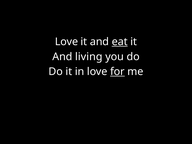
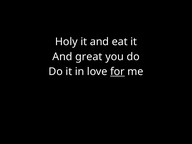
Love at (66, 42): Love -> Holy
eat underline: present -> none
living: living -> great
